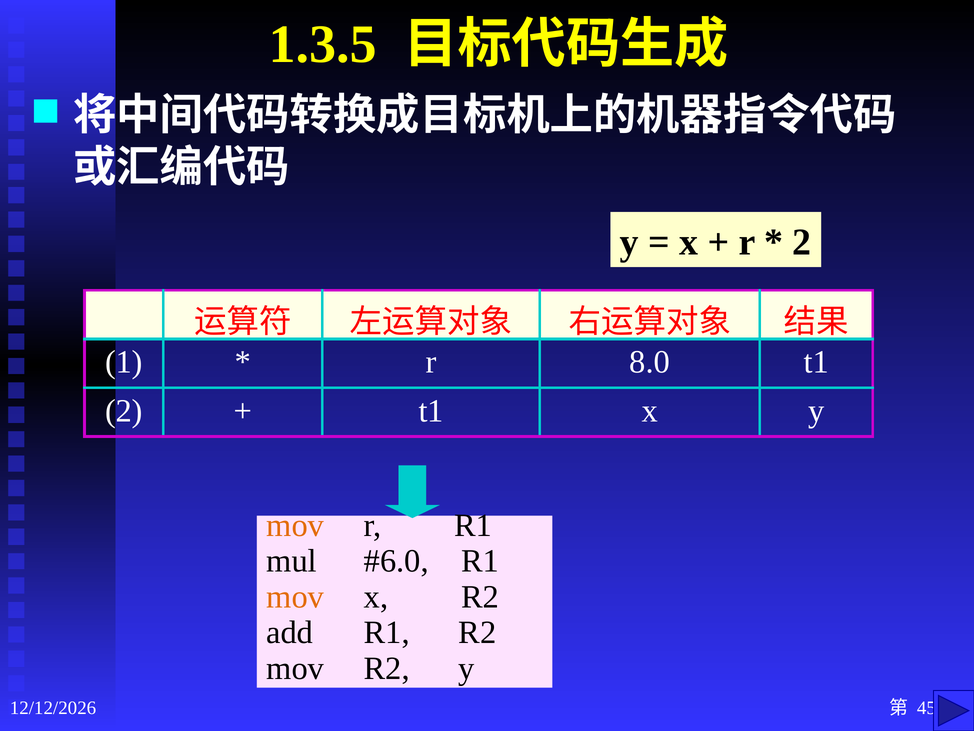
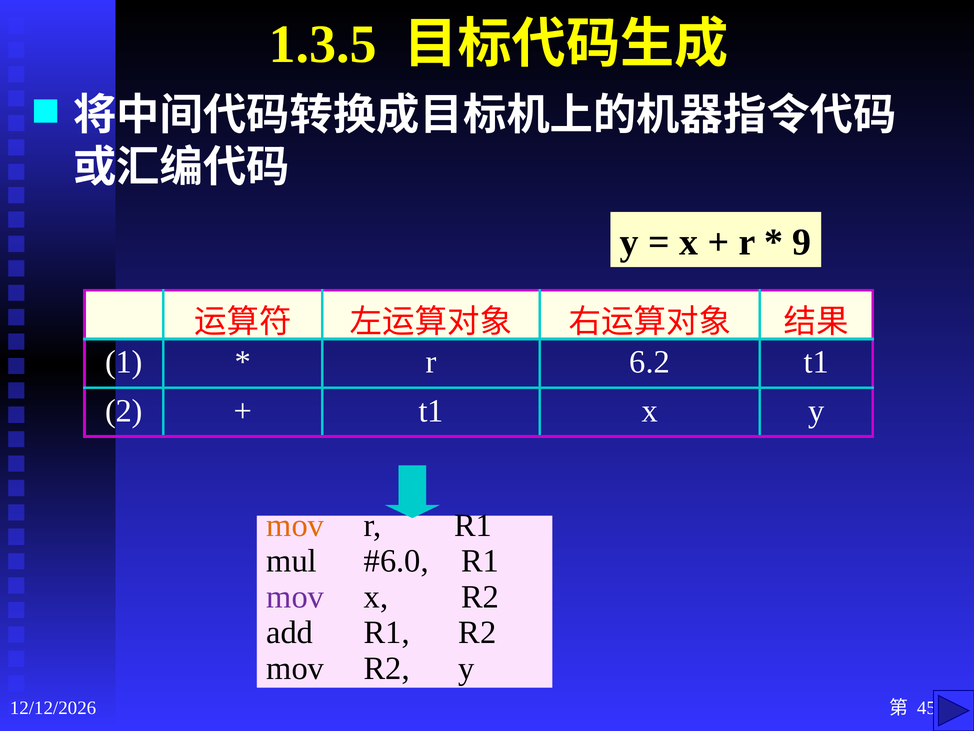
2 at (802, 242): 2 -> 9
8.0: 8.0 -> 6.2
mov at (295, 596) colour: orange -> purple
